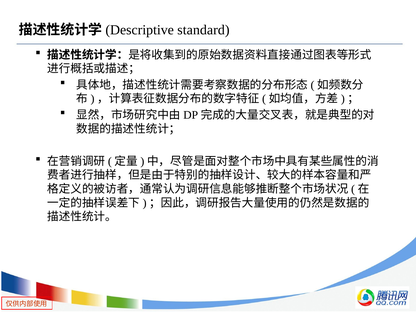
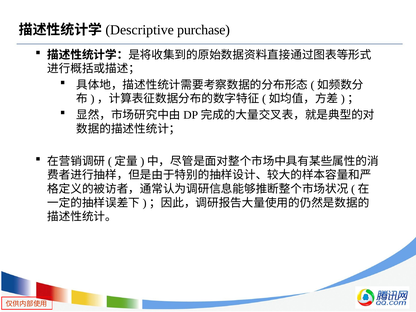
standard: standard -> purchase
